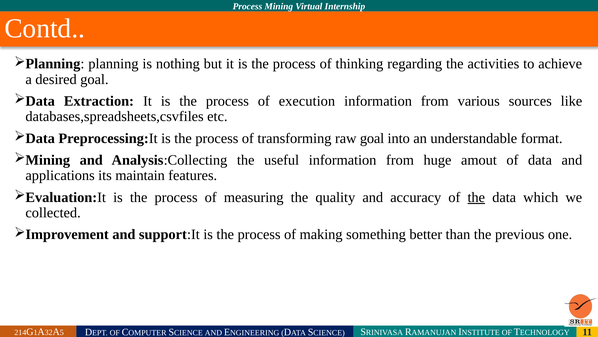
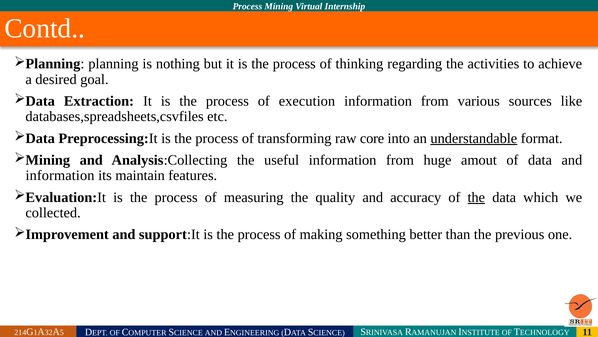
raw goal: goal -> core
understandable underline: none -> present
applications at (60, 175): applications -> information
